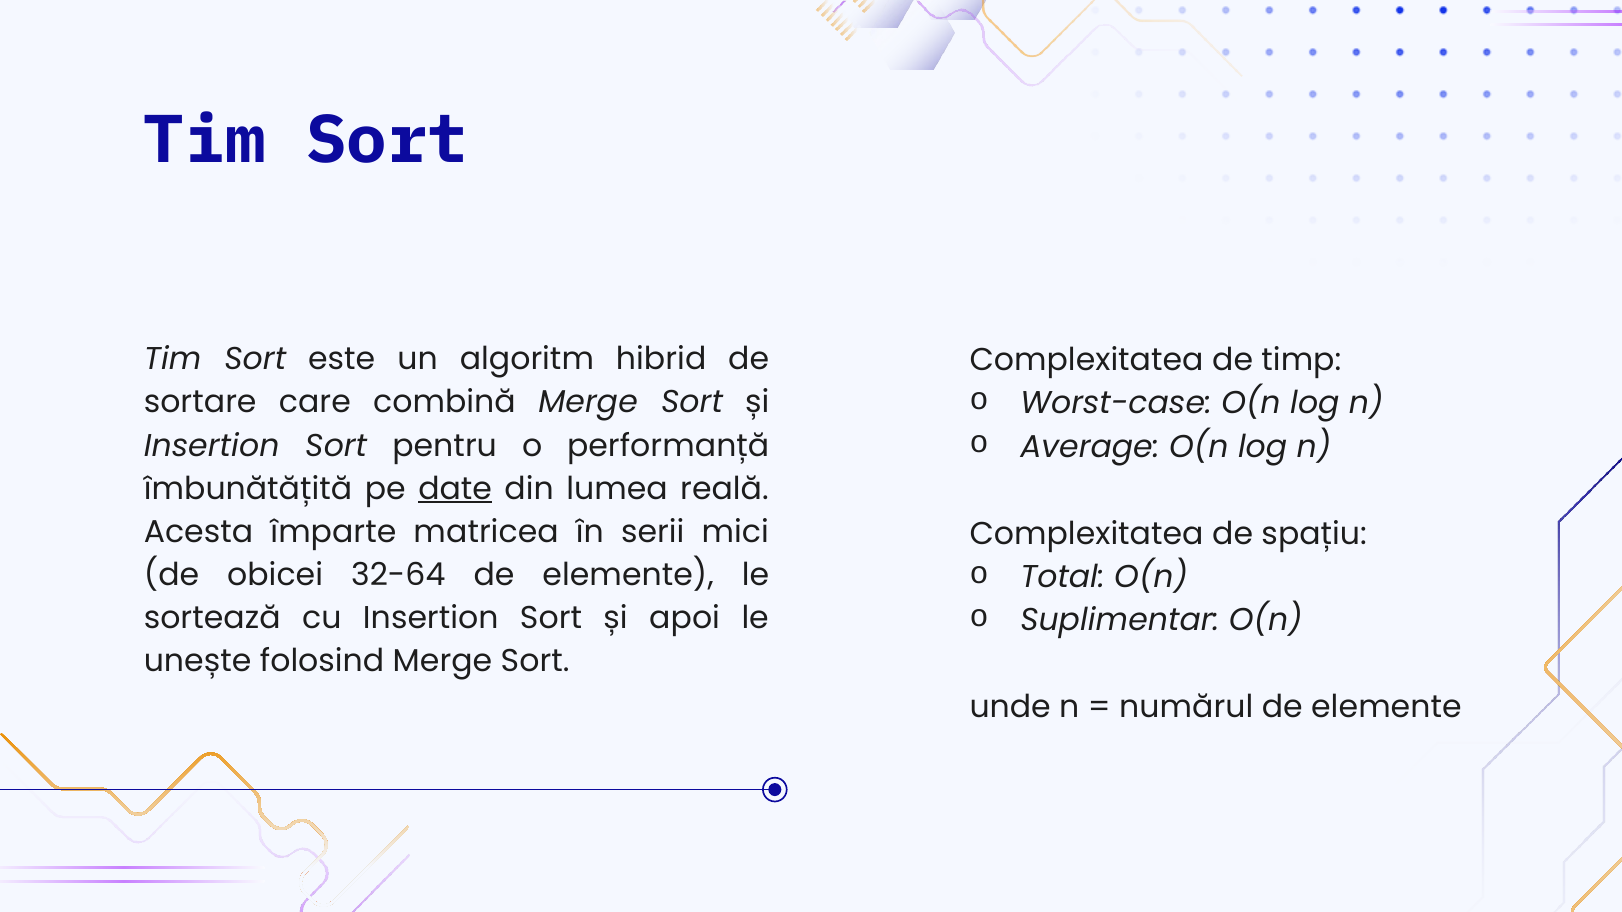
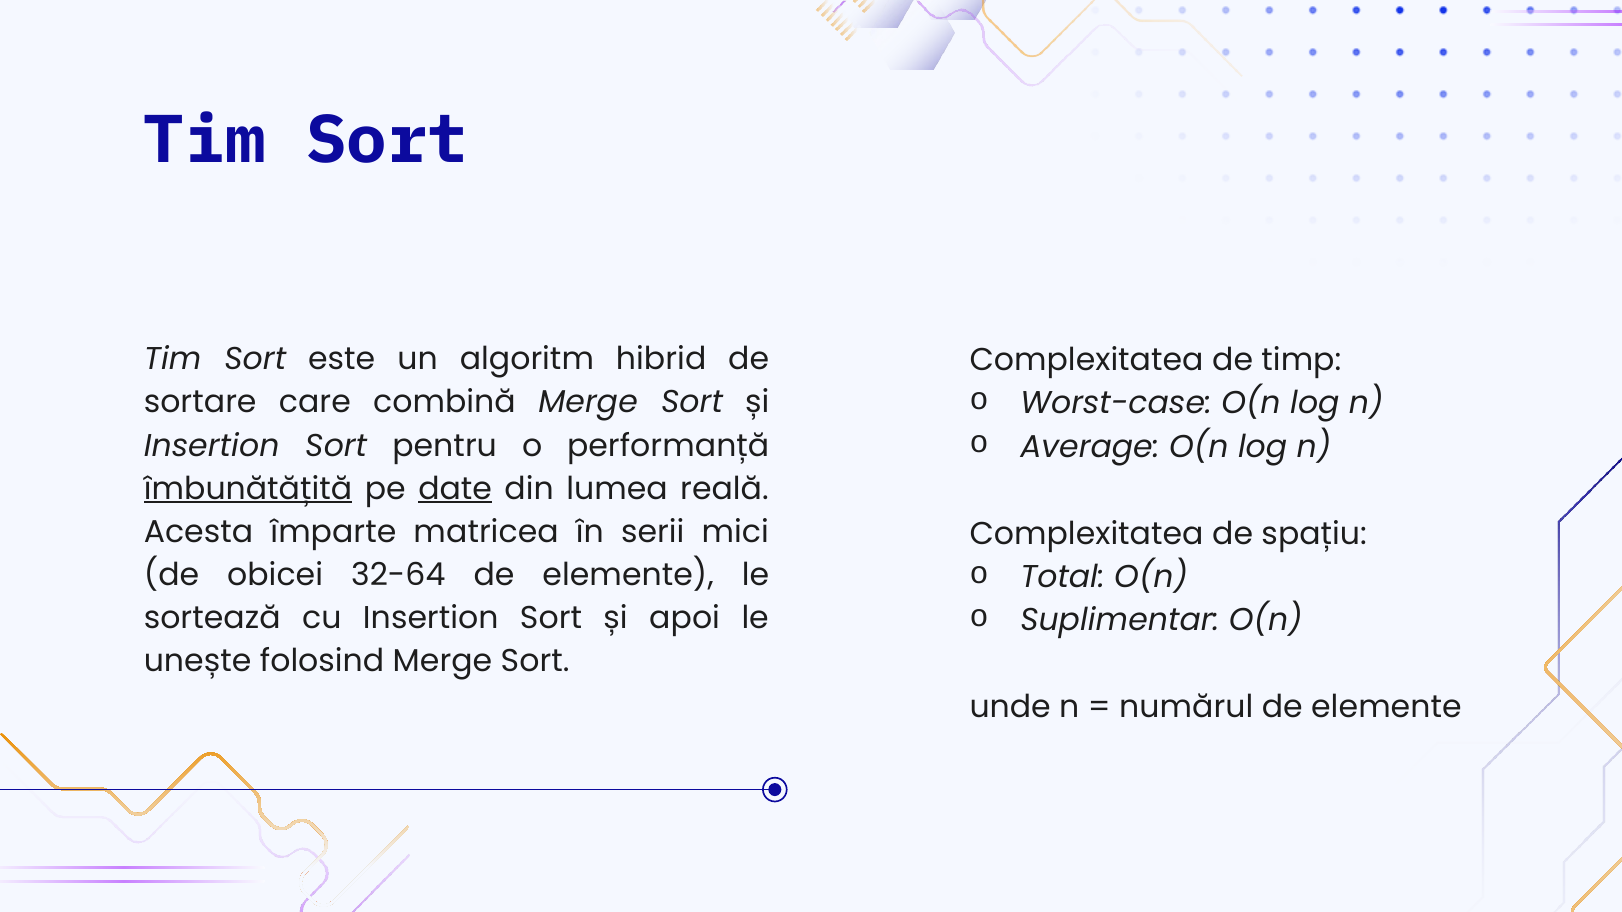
îmbunătățită underline: none -> present
